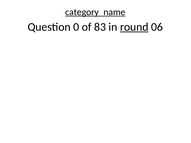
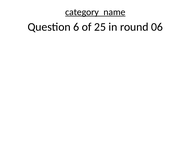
0: 0 -> 6
83: 83 -> 25
round underline: present -> none
